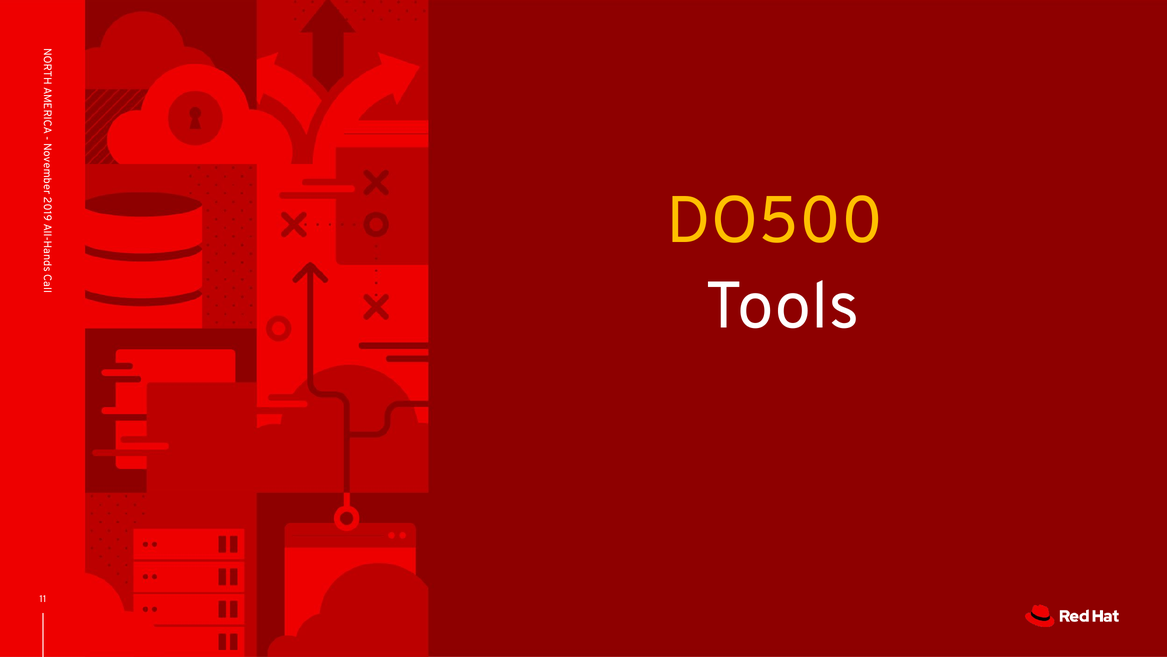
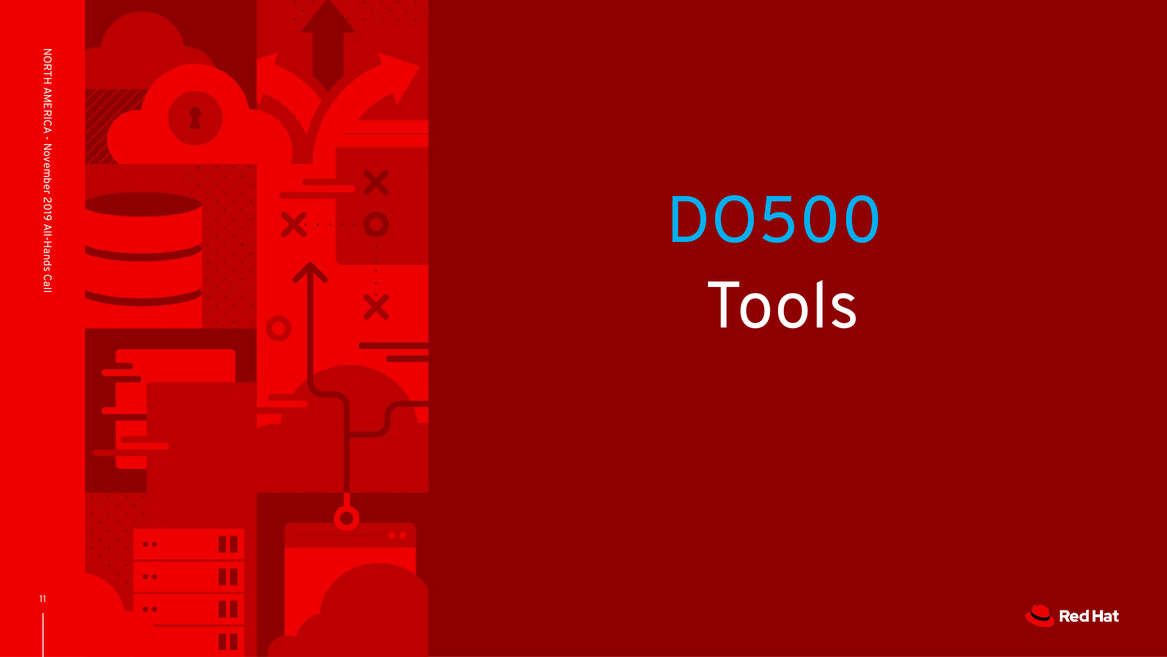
DO500 colour: yellow -> light blue
